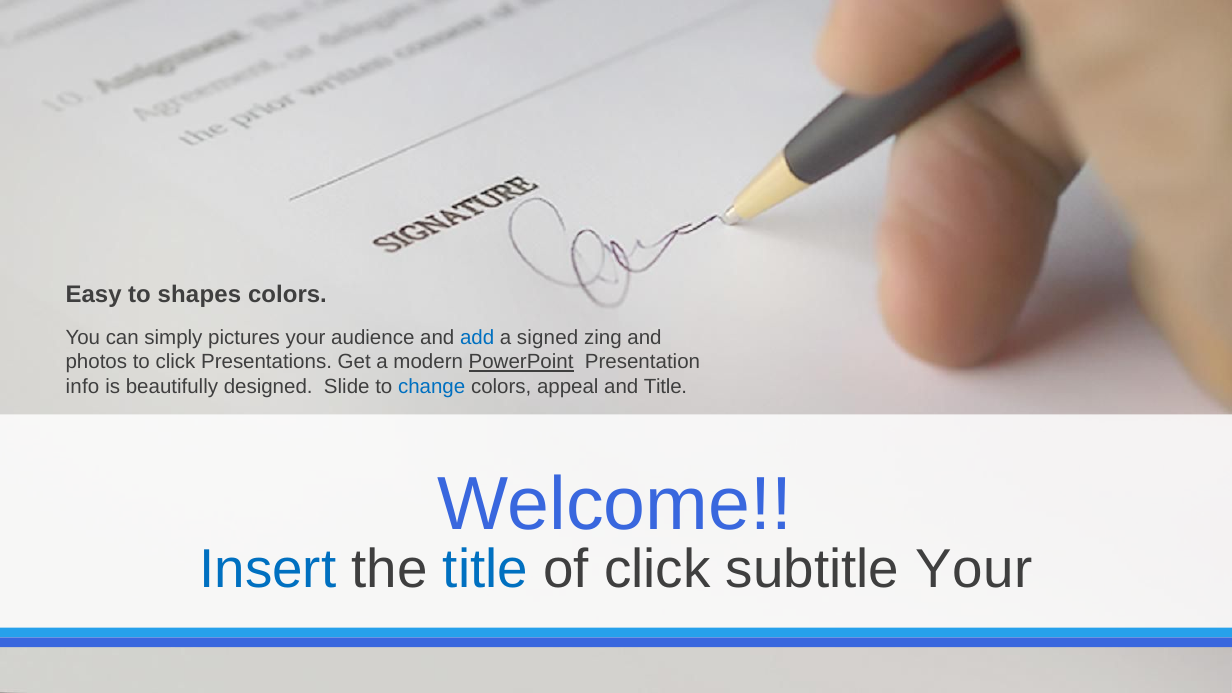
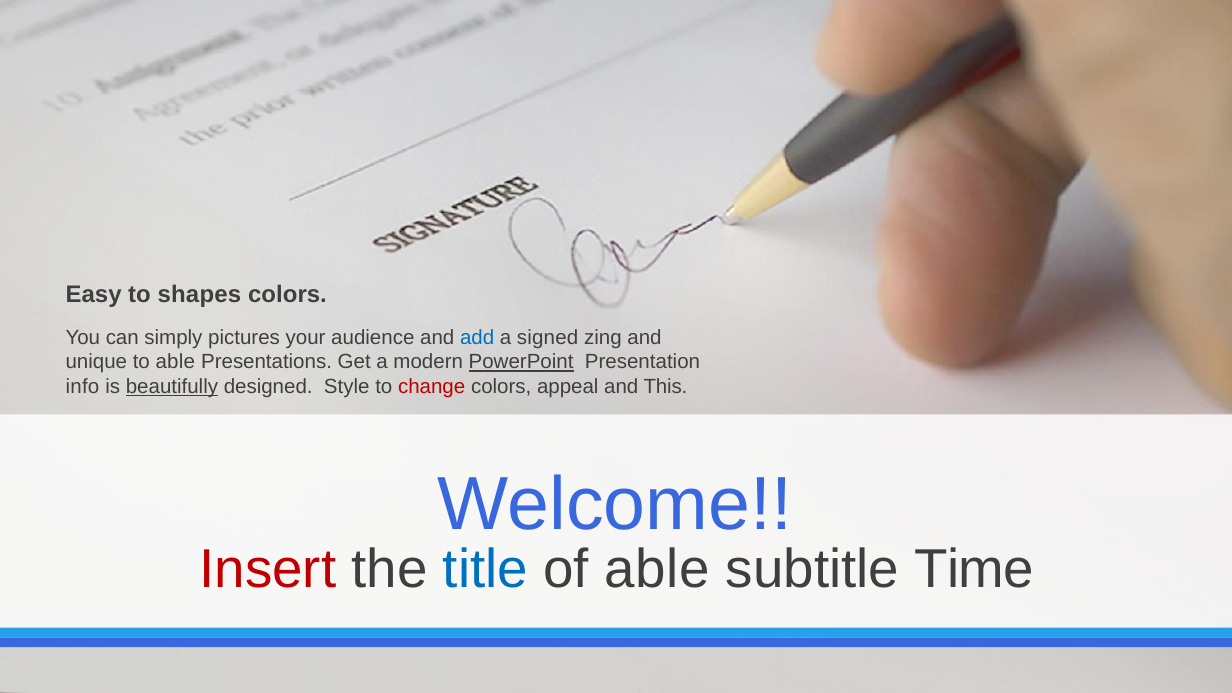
photos: photos -> unique
to click: click -> able
beautifully underline: none -> present
Slide: Slide -> Style
change colour: blue -> red
and Title: Title -> This
Insert colour: blue -> red
of click: click -> able
subtitle Your: Your -> Time
